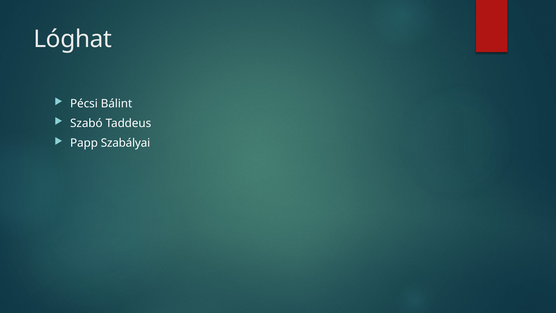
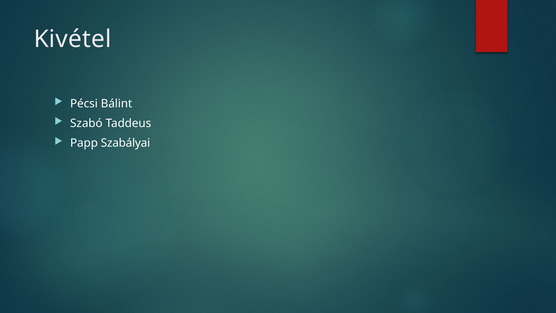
Lóghat: Lóghat -> Kivétel
